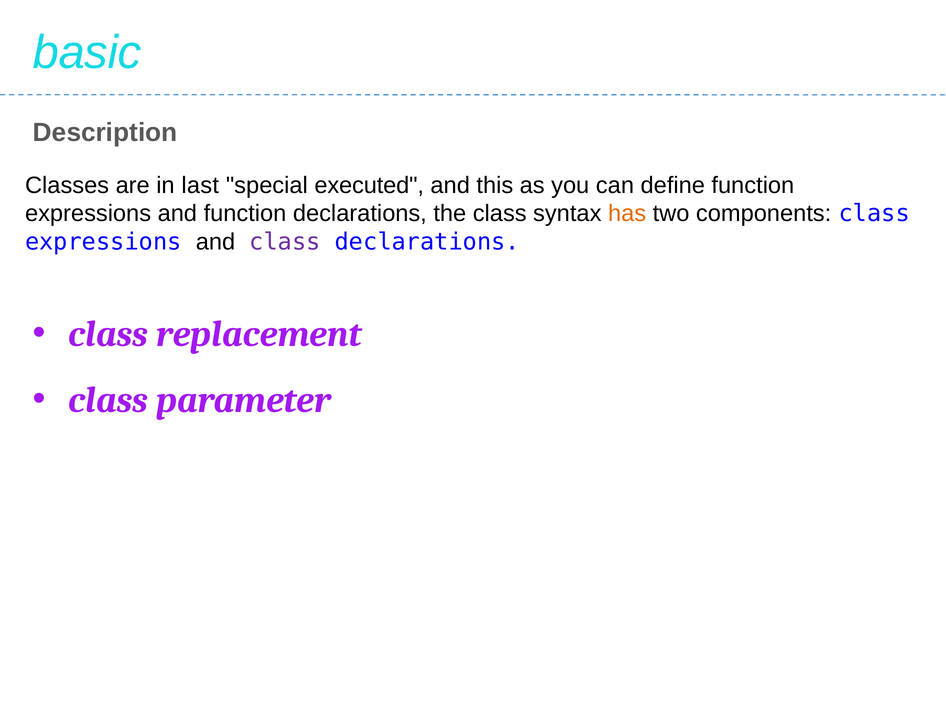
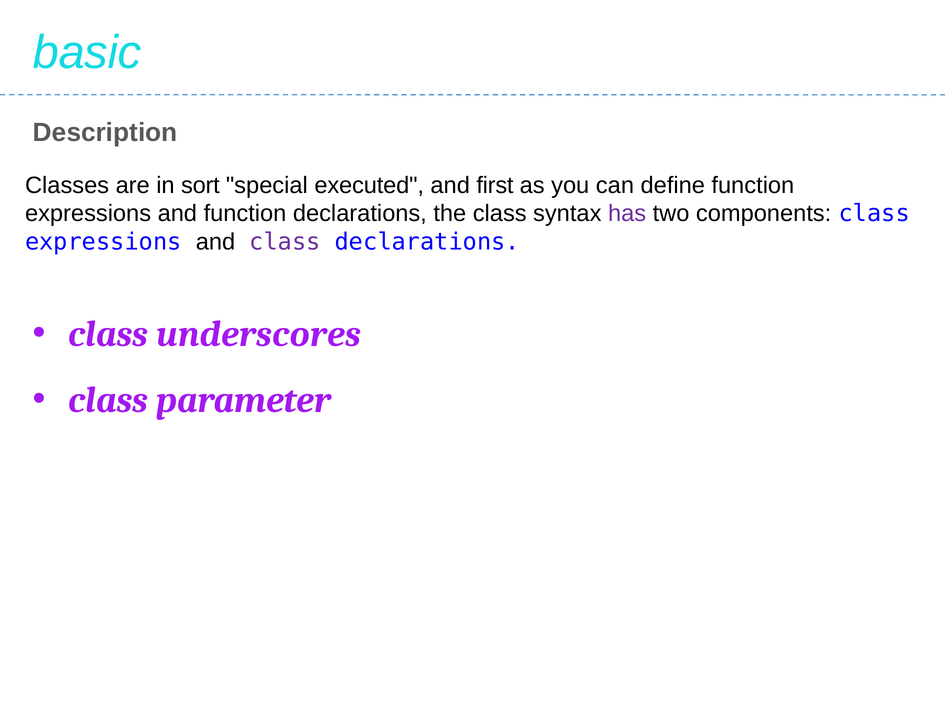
last: last -> sort
this: this -> first
has colour: orange -> purple
replacement: replacement -> underscores
